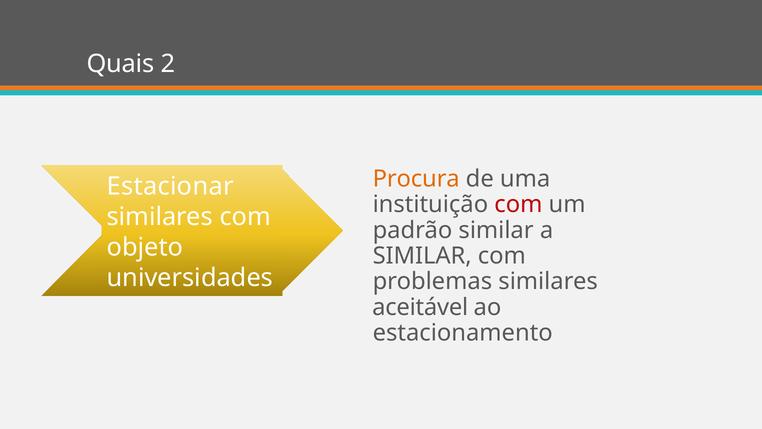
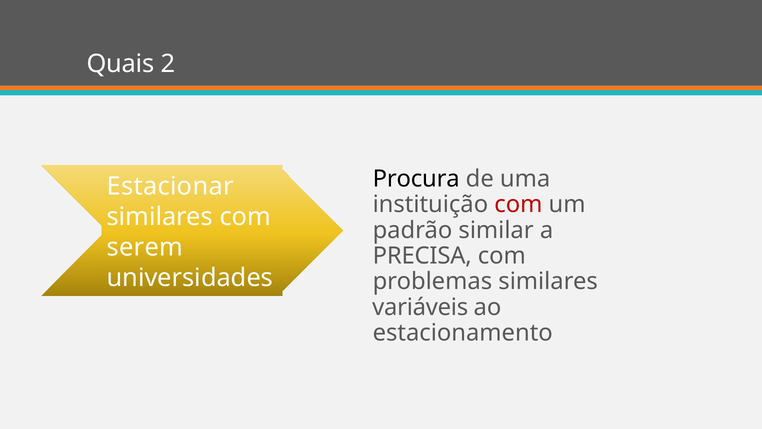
Procura colour: orange -> black
objeto: objeto -> serem
SIMILAR at (422, 256): SIMILAR -> PRECISA
aceitável: aceitável -> variáveis
